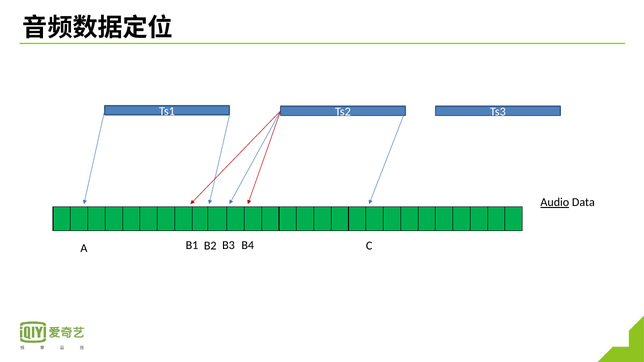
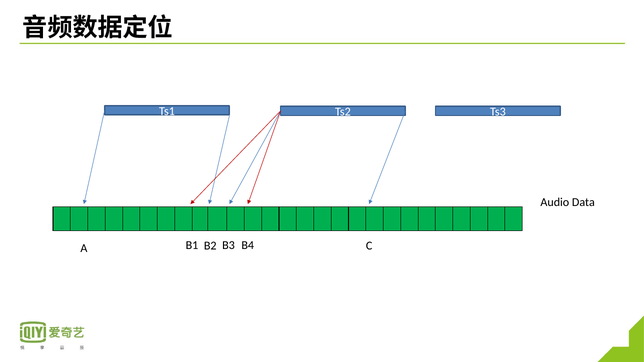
Audio underline: present -> none
